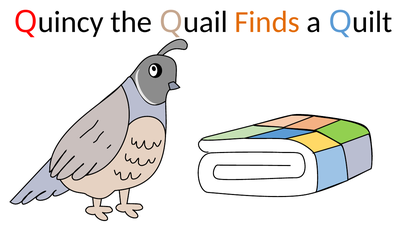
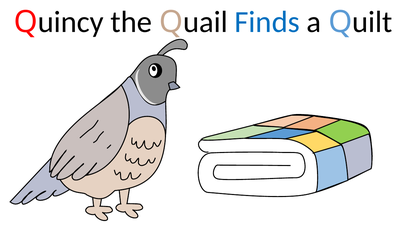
Finds colour: orange -> blue
